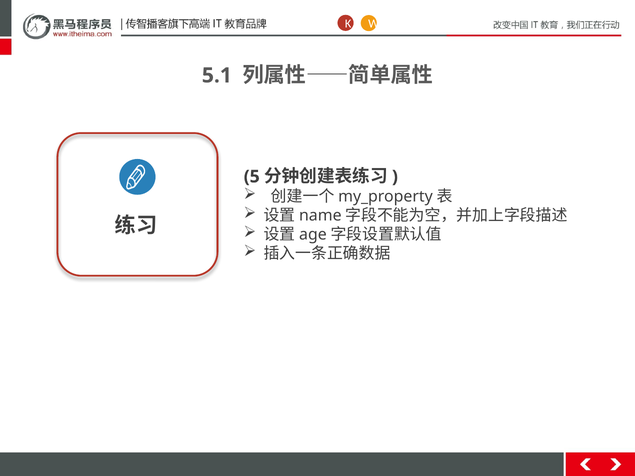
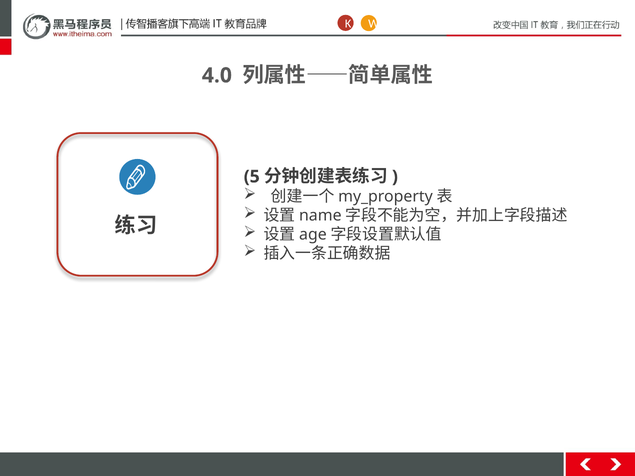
5.1: 5.1 -> 4.0
